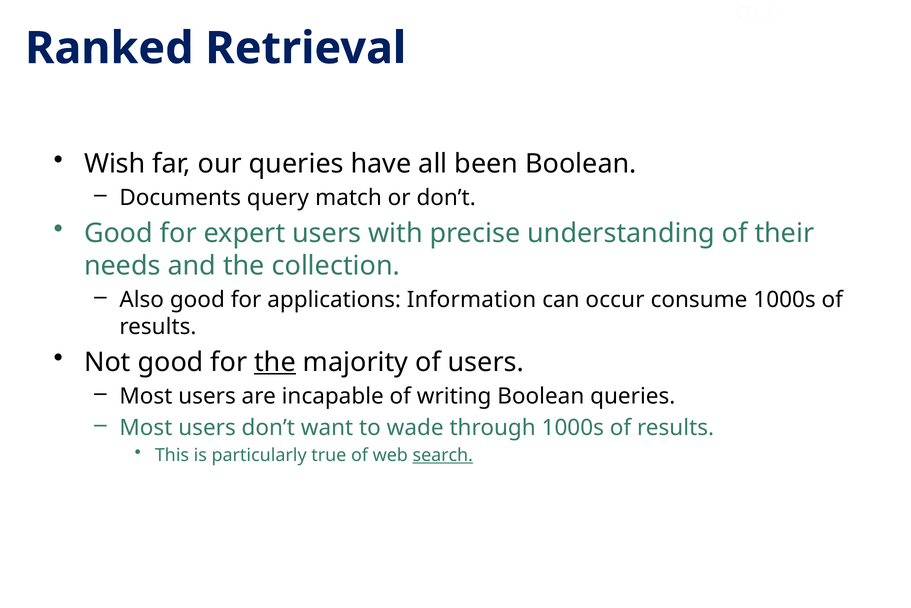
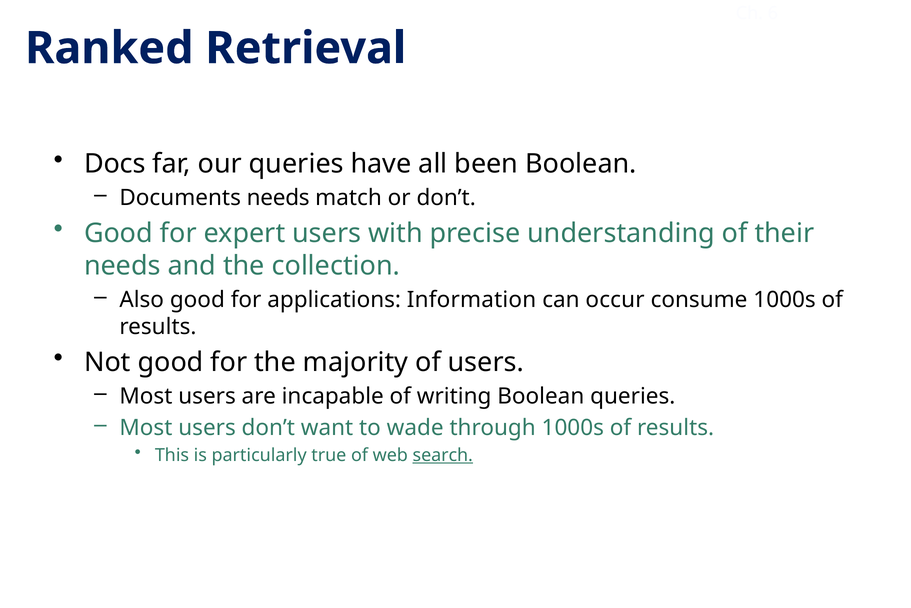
Wish: Wish -> Docs
Documents query: query -> needs
the at (275, 362) underline: present -> none
